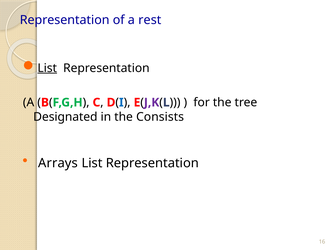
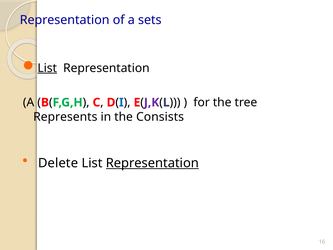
rest: rest -> sets
Designated: Designated -> Represents
Arrays: Arrays -> Delete
Representation at (152, 163) underline: none -> present
